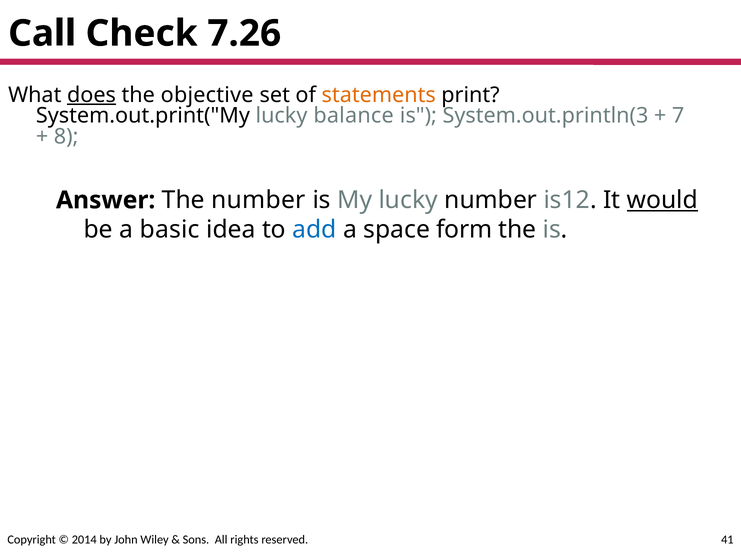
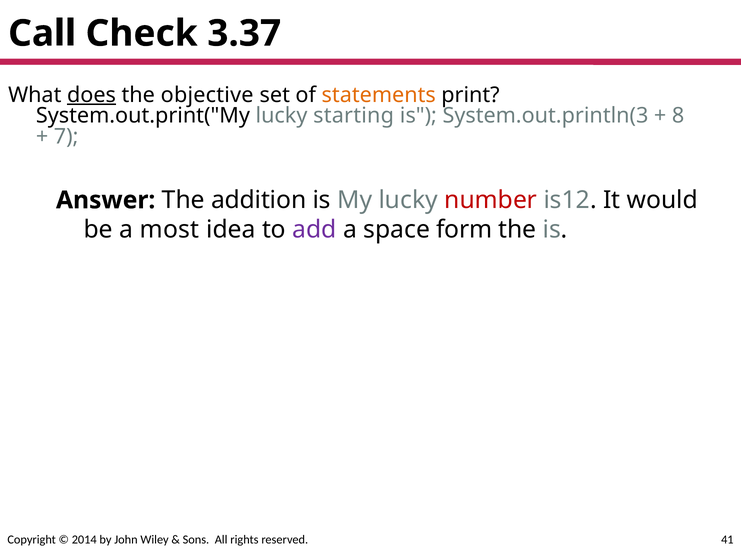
7.26: 7.26 -> 3.37
balance: balance -> starting
7: 7 -> 8
8: 8 -> 7
The number: number -> addition
number at (491, 200) colour: black -> red
would underline: present -> none
basic: basic -> most
add colour: blue -> purple
